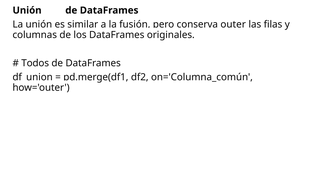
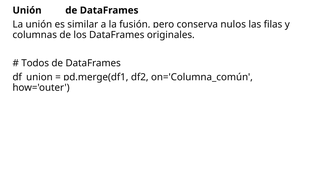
outer: outer -> nulos
